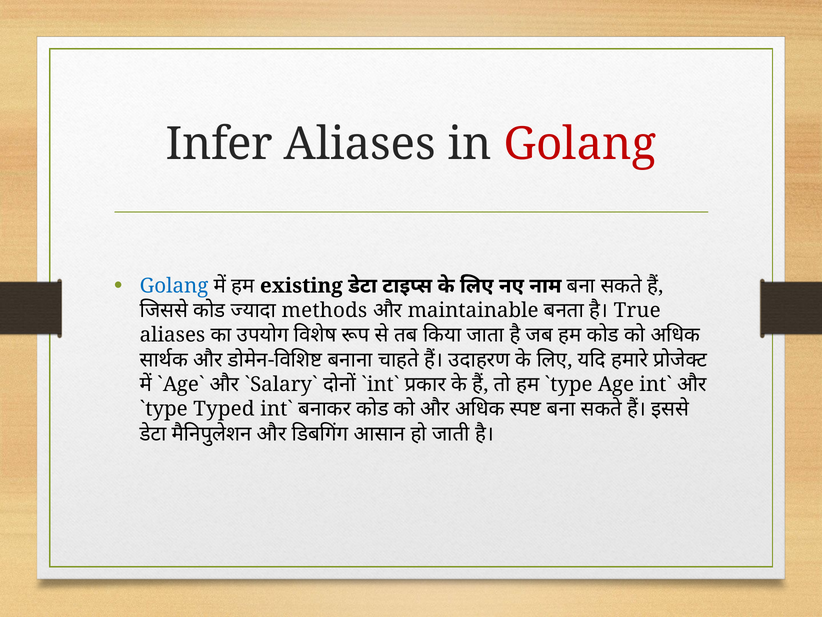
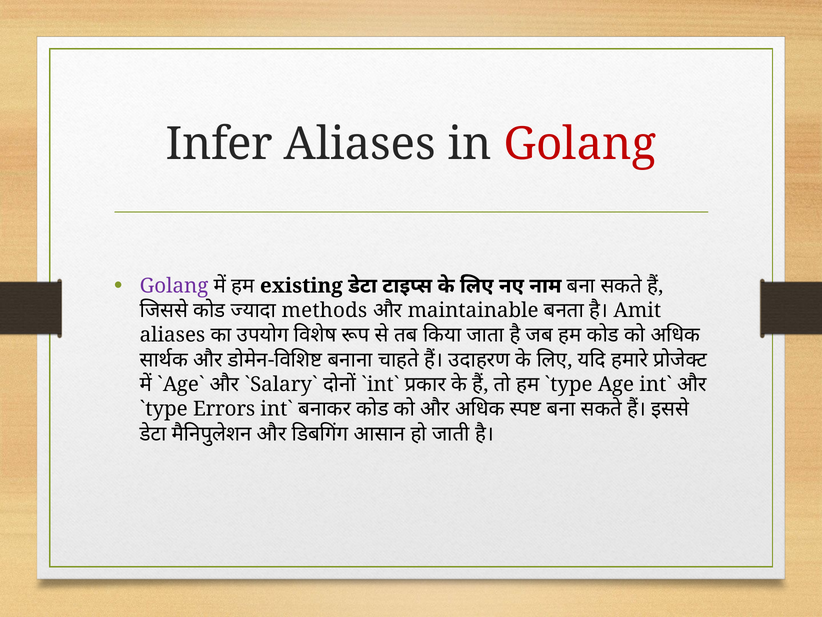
Golang at (174, 286) colour: blue -> purple
True: True -> Amit
Typed: Typed -> Errors
